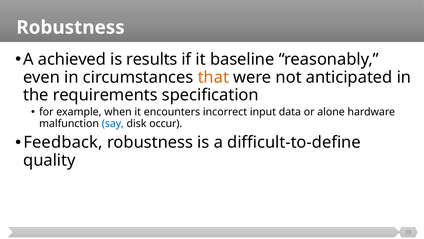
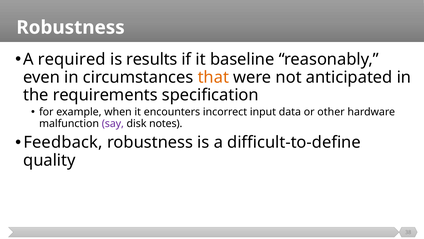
achieved: achieved -> required
alone: alone -> other
say colour: blue -> purple
occur: occur -> notes
